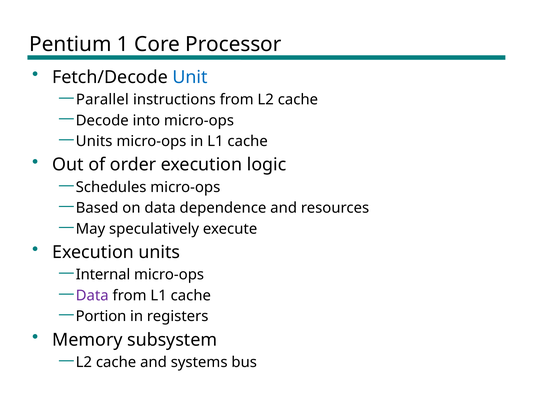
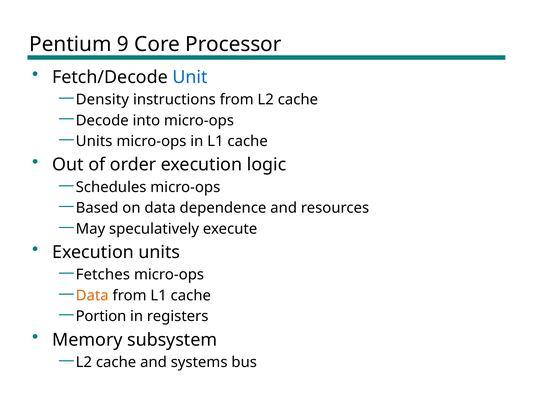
1: 1 -> 9
Parallel: Parallel -> Density
Internal: Internal -> Fetches
Data at (92, 296) colour: purple -> orange
